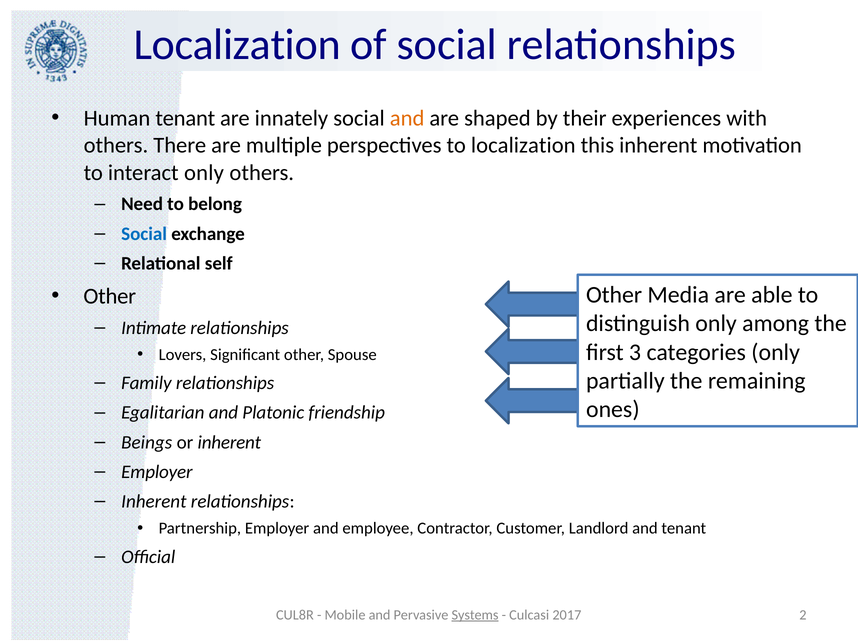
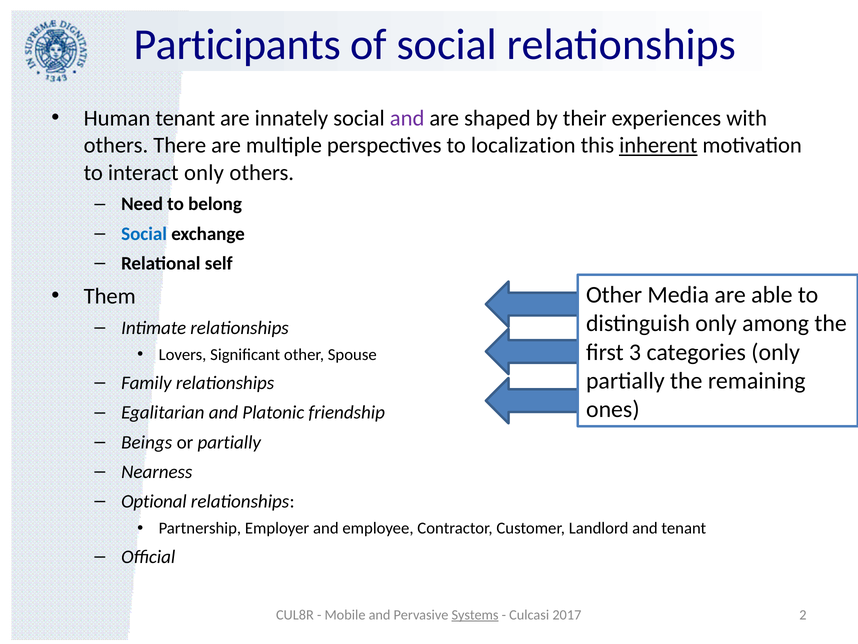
Localization at (237, 45): Localization -> Participants
and at (407, 118) colour: orange -> purple
inherent at (658, 145) underline: none -> present
Other at (110, 296): Other -> Them
or inherent: inherent -> partially
Employer at (157, 471): Employer -> Nearness
Inherent at (154, 501): Inherent -> Optional
